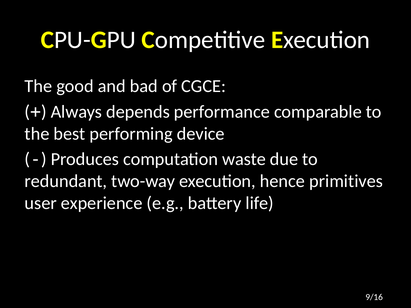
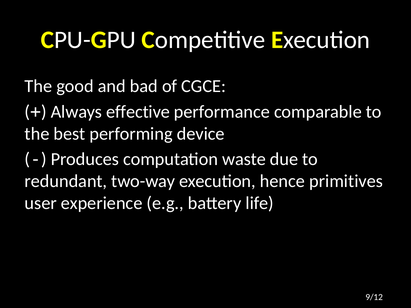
depends: depends -> effective
9/16: 9/16 -> 9/12
